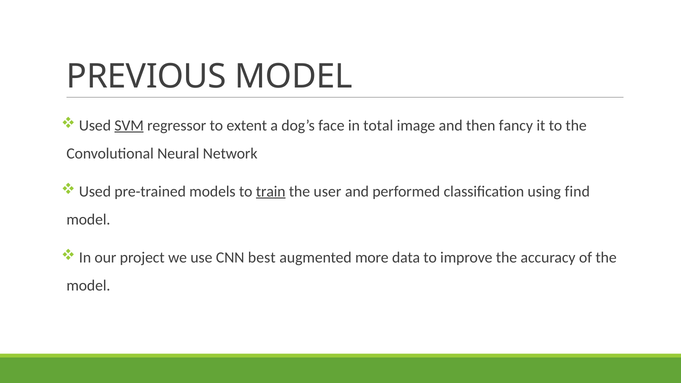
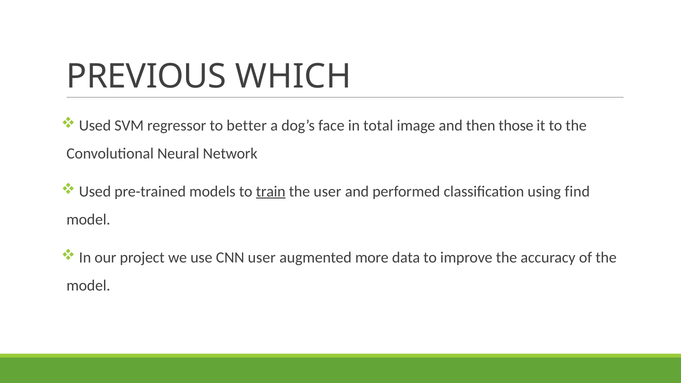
PREVIOUS MODEL: MODEL -> WHICH
SVM underline: present -> none
extent: extent -> better
fancy: fancy -> those
CNN best: best -> user
